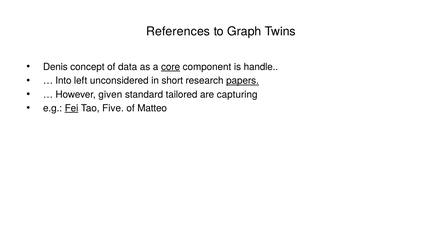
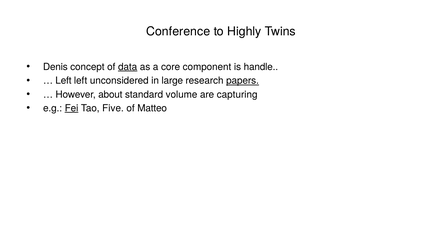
References: References -> Conference
Graph: Graph -> Highly
data underline: none -> present
core underline: present -> none
Into at (63, 81): Into -> Left
short: short -> large
given: given -> about
tailored: tailored -> volume
